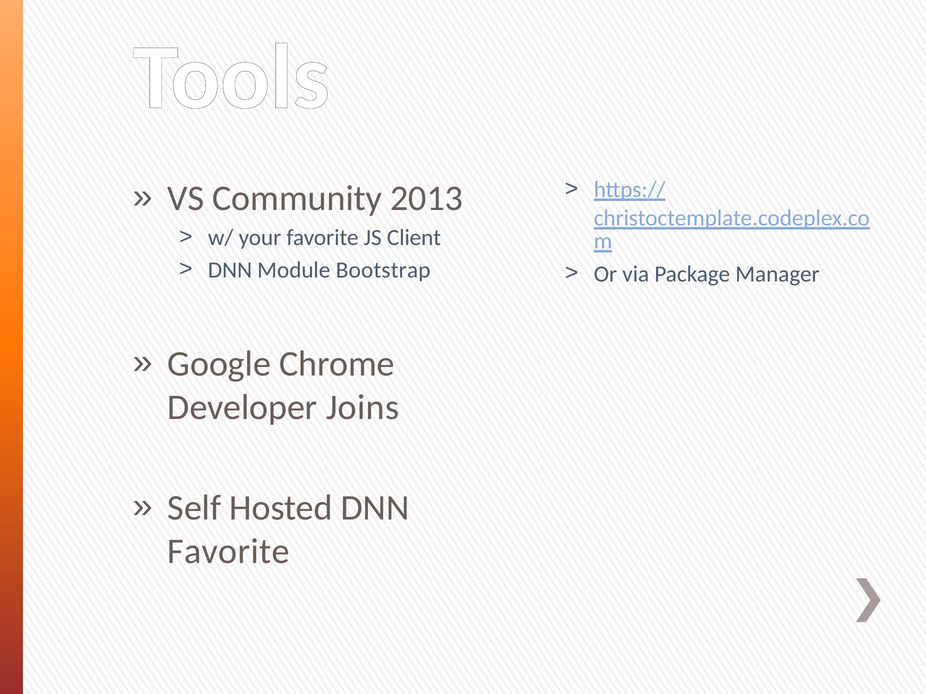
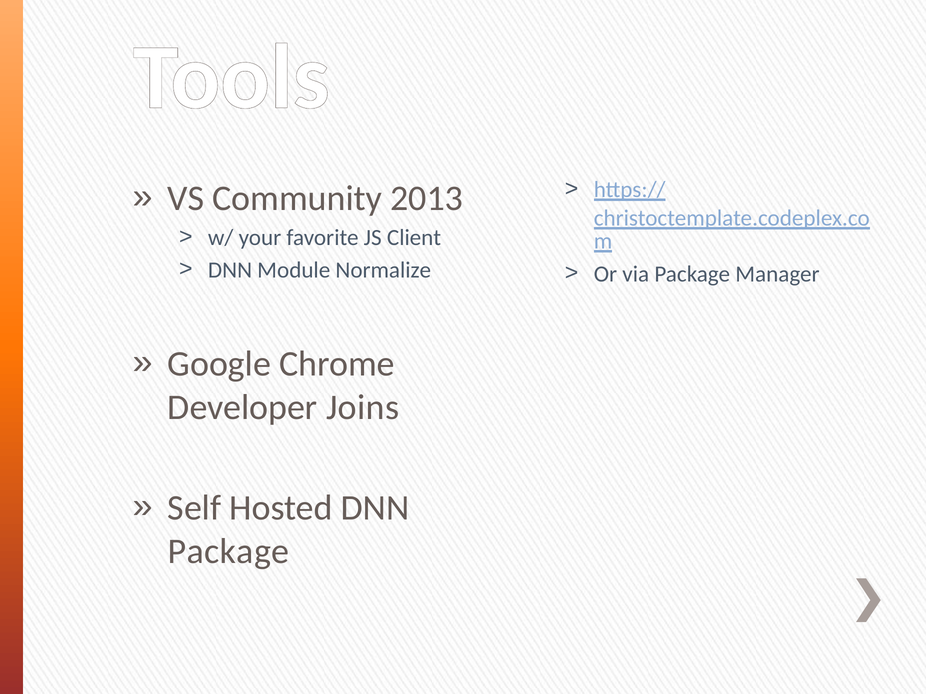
Bootstrap: Bootstrap -> Normalize
Favorite at (228, 552): Favorite -> Package
